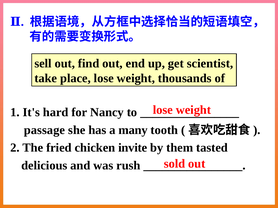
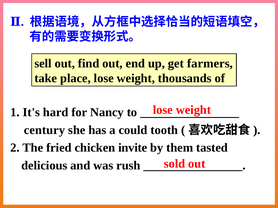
scientist: scientist -> farmers
passage: passage -> century
many: many -> could
